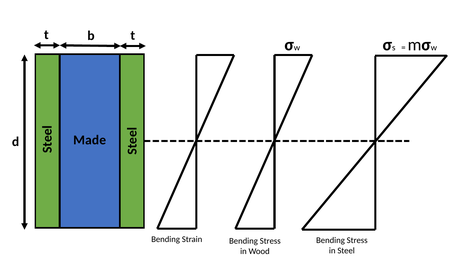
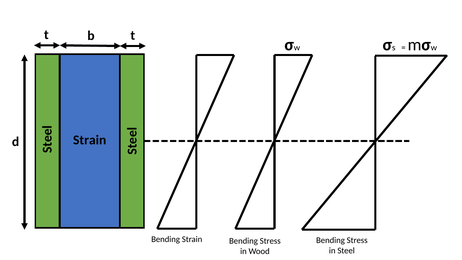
Made at (90, 140): Made -> Strain
